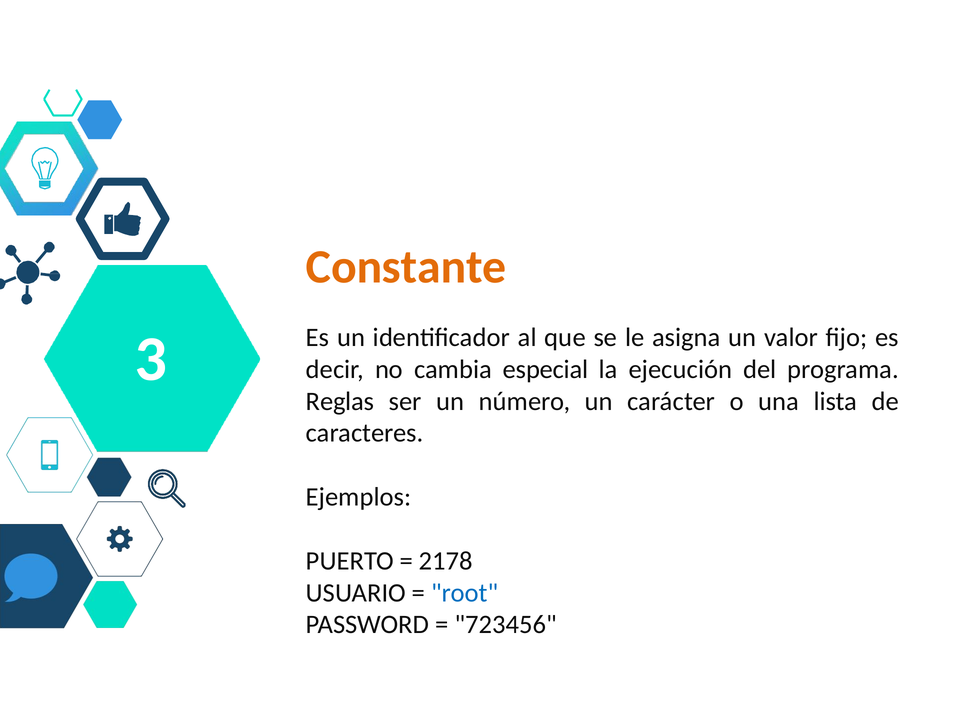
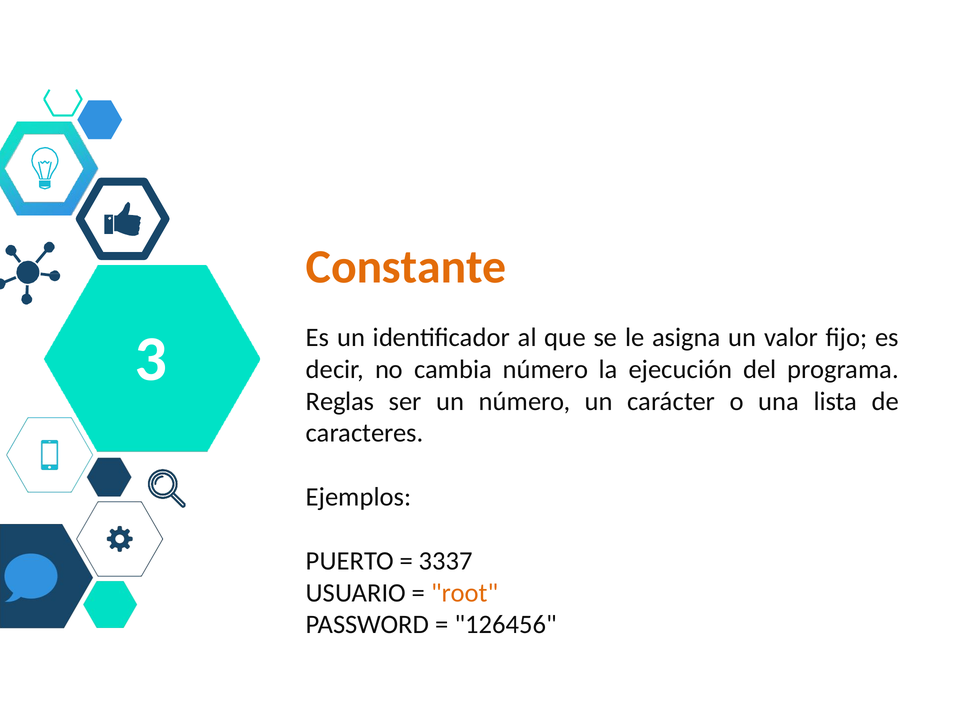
cambia especial: especial -> número
2178: 2178 -> 3337
root colour: blue -> orange
723456: 723456 -> 126456
